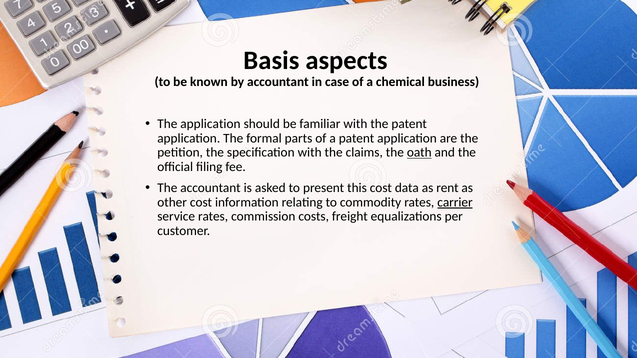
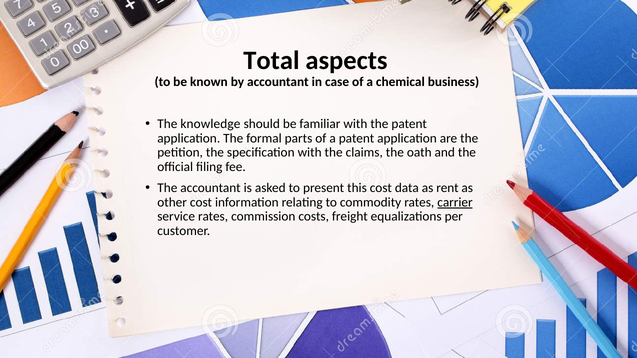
Basis: Basis -> Total
The application: application -> knowledge
oath underline: present -> none
